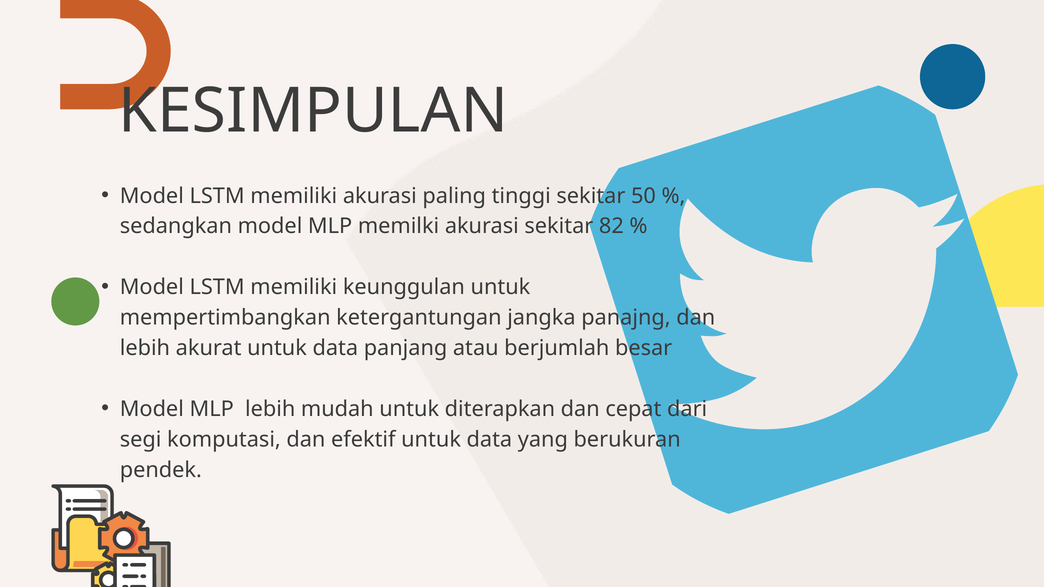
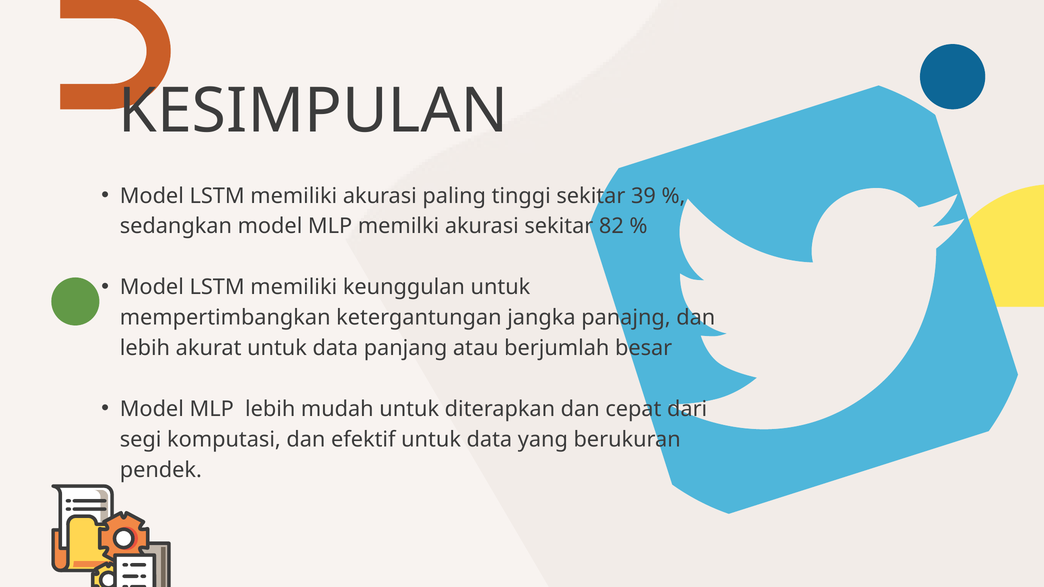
50: 50 -> 39
